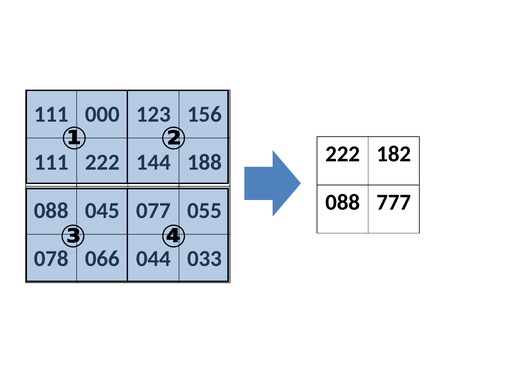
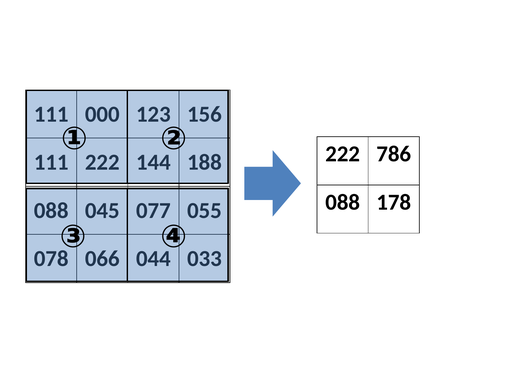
182: 182 -> 786
777: 777 -> 178
